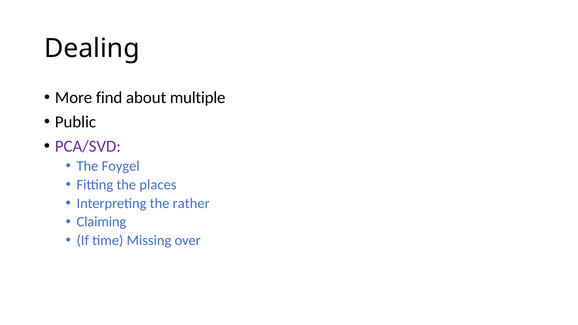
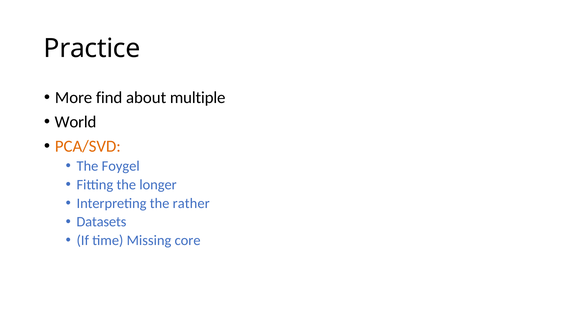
Dealing: Dealing -> Practice
Public: Public -> World
PCA/SVD colour: purple -> orange
places: places -> longer
Claiming: Claiming -> Datasets
over: over -> core
